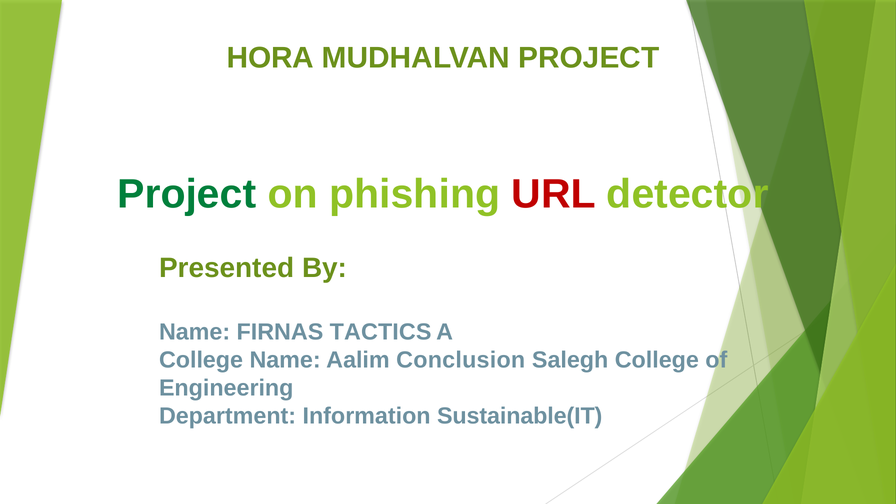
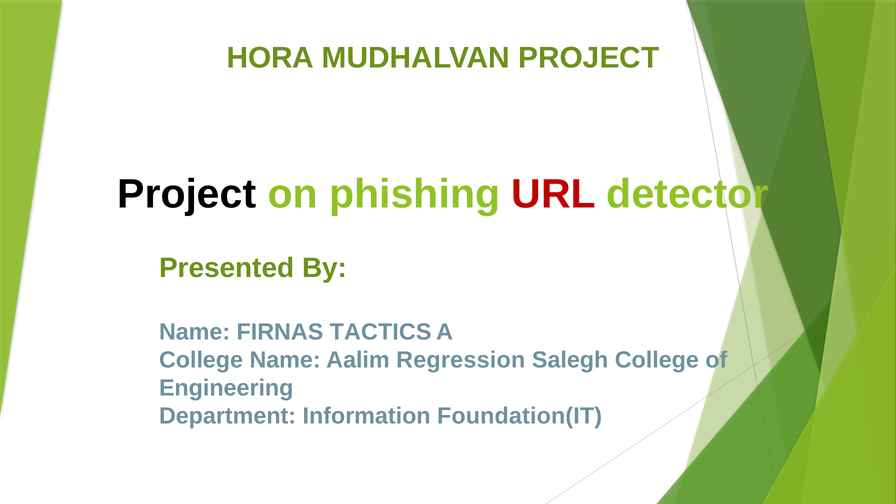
Project at (187, 194) colour: green -> black
Conclusion: Conclusion -> Regression
Sustainable(IT: Sustainable(IT -> Foundation(IT
